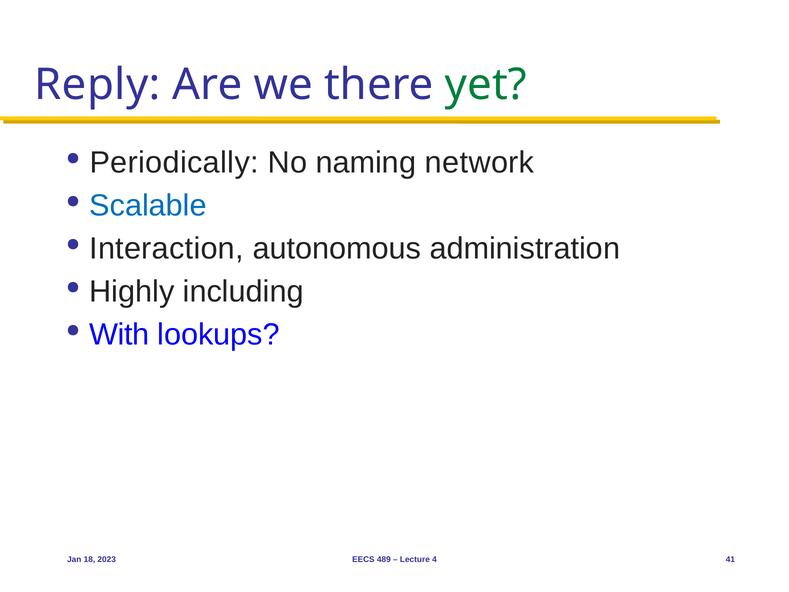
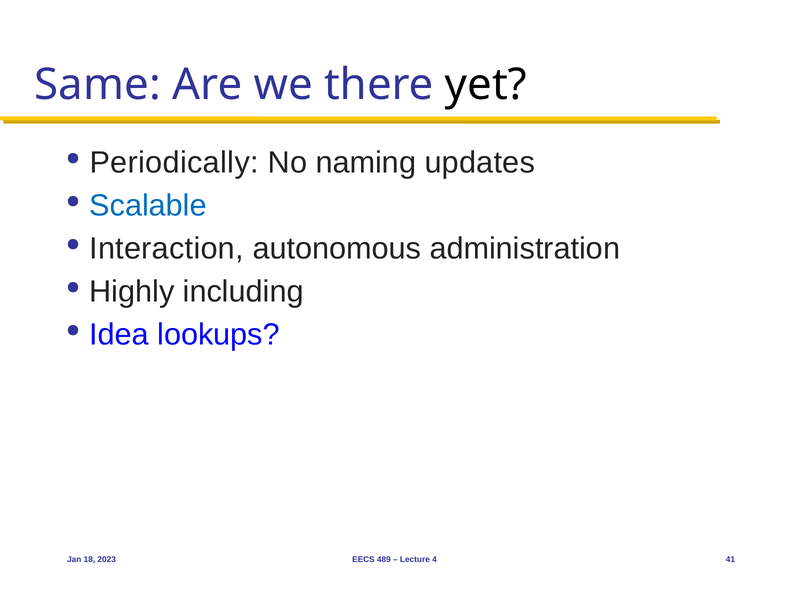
Reply: Reply -> Same
yet colour: green -> black
network: network -> updates
With: With -> Idea
